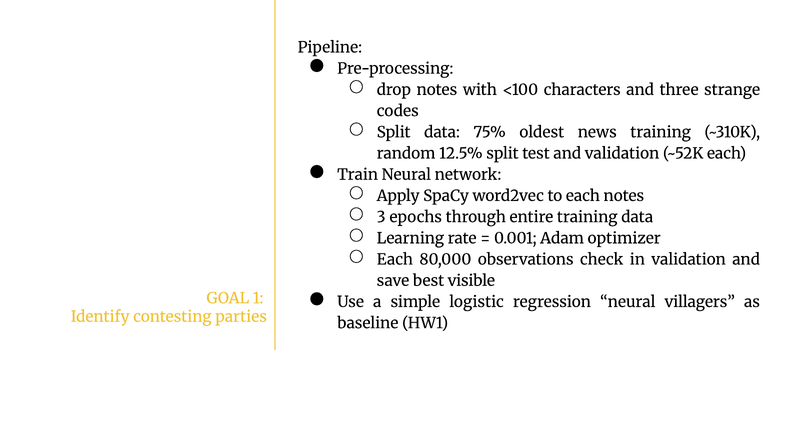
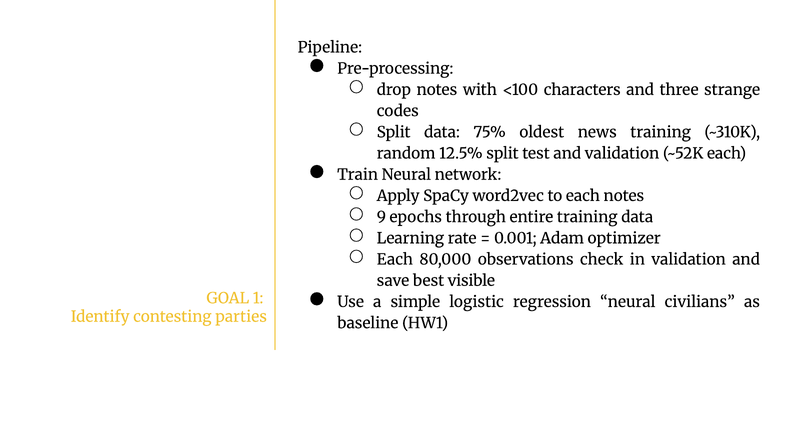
3: 3 -> 9
villagers: villagers -> civilians
